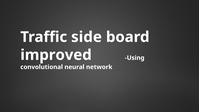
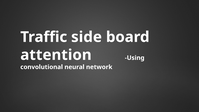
improved: improved -> attention
